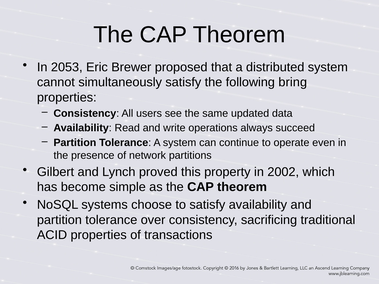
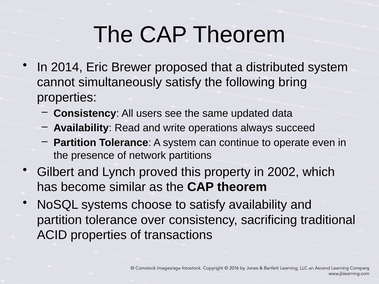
2053: 2053 -> 2014
simple: simple -> similar
